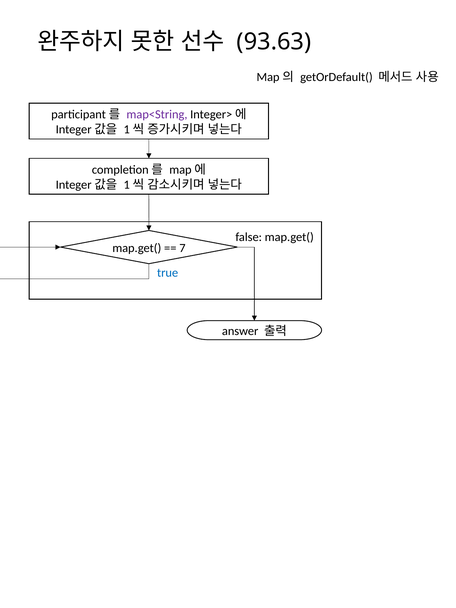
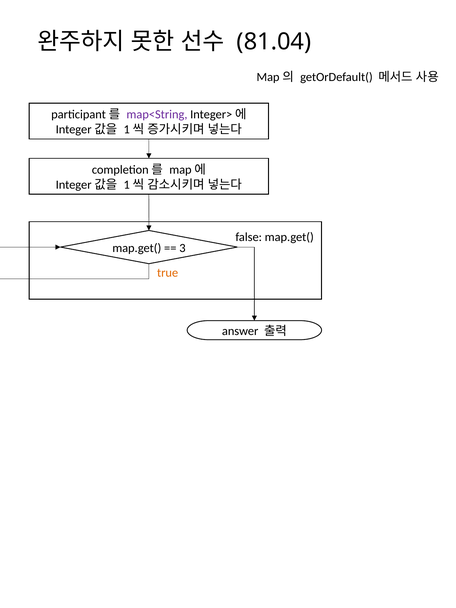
93.63: 93.63 -> 81.04
7: 7 -> 3
true colour: blue -> orange
